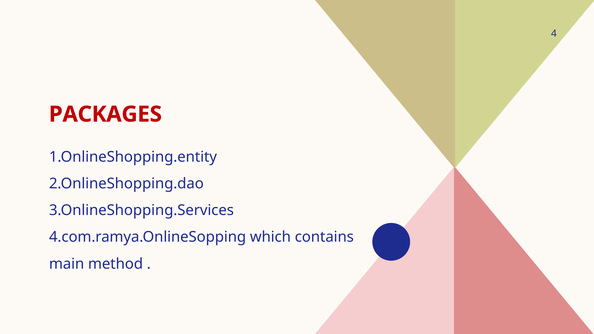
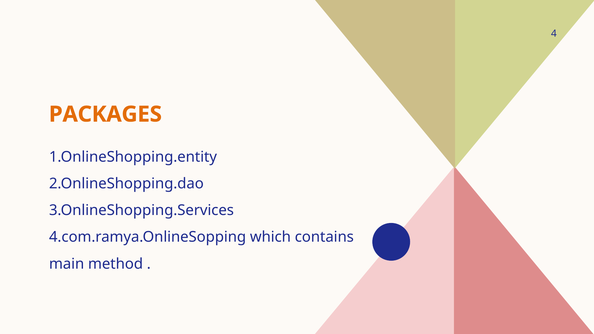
PACKAGES colour: red -> orange
